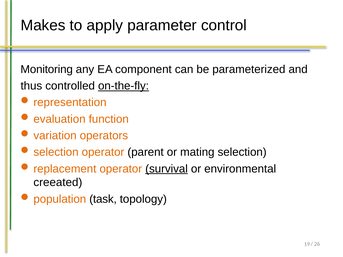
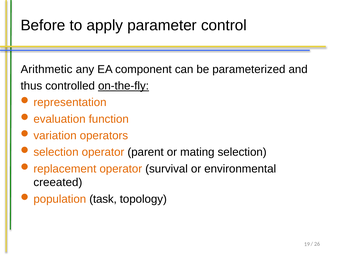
Makes: Makes -> Before
Monitoring: Monitoring -> Arithmetic
survival underline: present -> none
